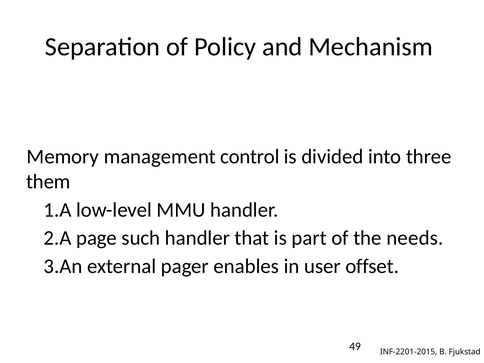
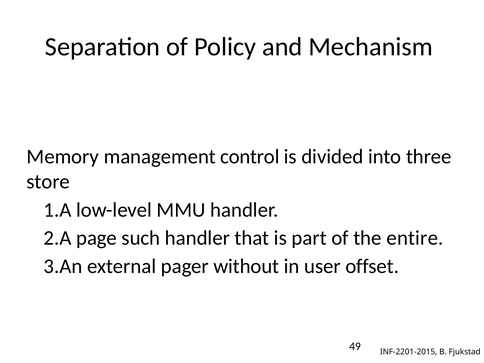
them: them -> store
needs: needs -> entire
enables: enables -> without
